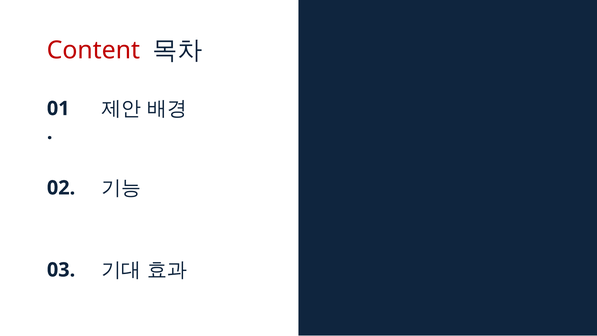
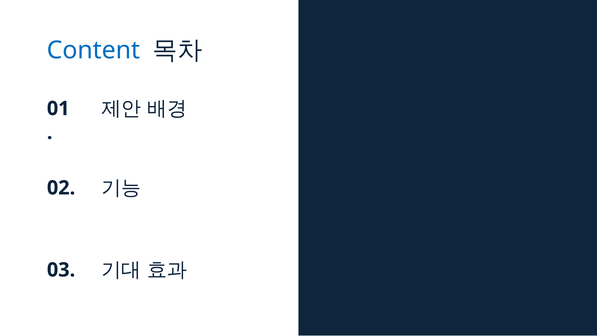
Content colour: red -> blue
